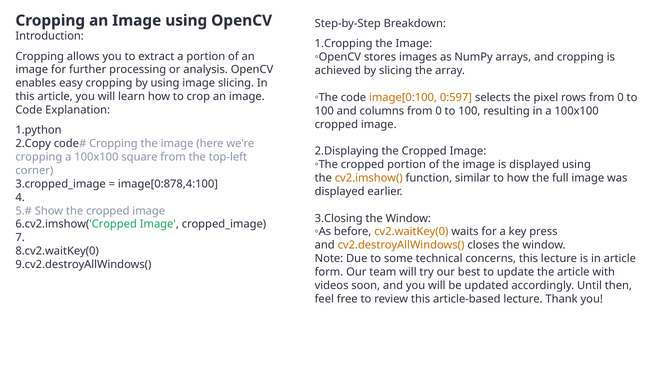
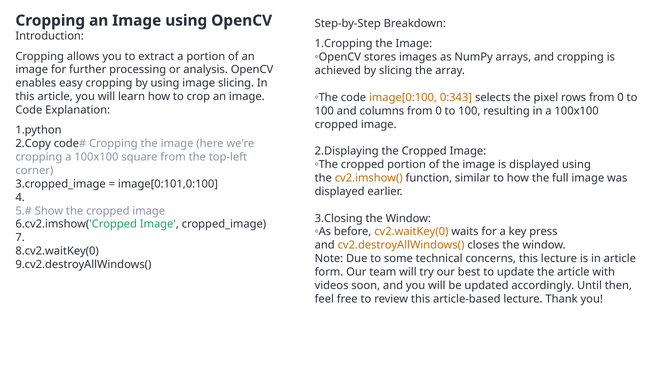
0:597: 0:597 -> 0:343
image[0:878,4:100: image[0:878,4:100 -> image[0:101,0:100
